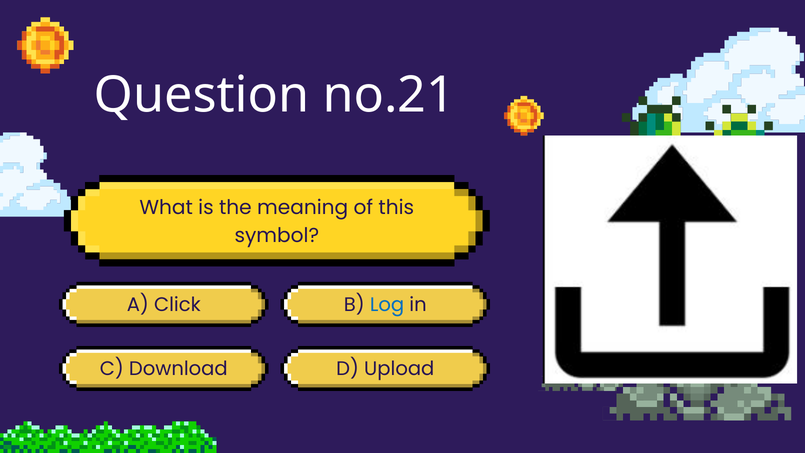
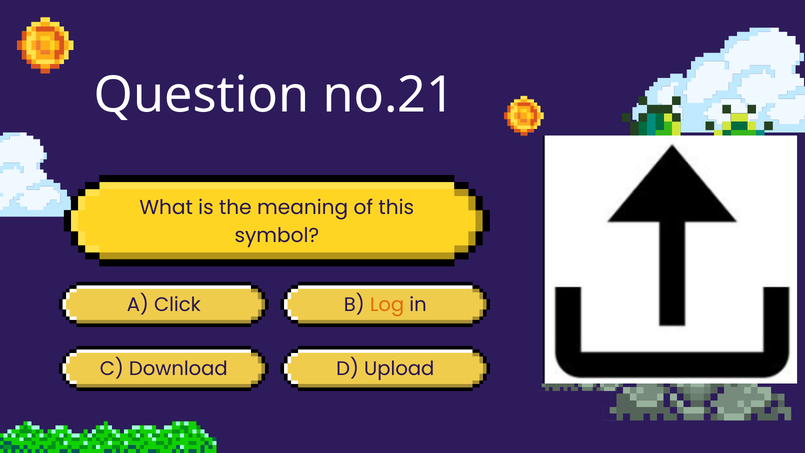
Log colour: blue -> orange
